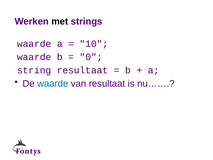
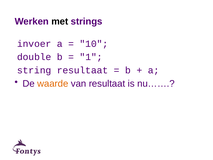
waarde at (34, 44): waarde -> invoer
waarde at (34, 57): waarde -> double
0: 0 -> 1
waarde at (53, 83) colour: blue -> orange
